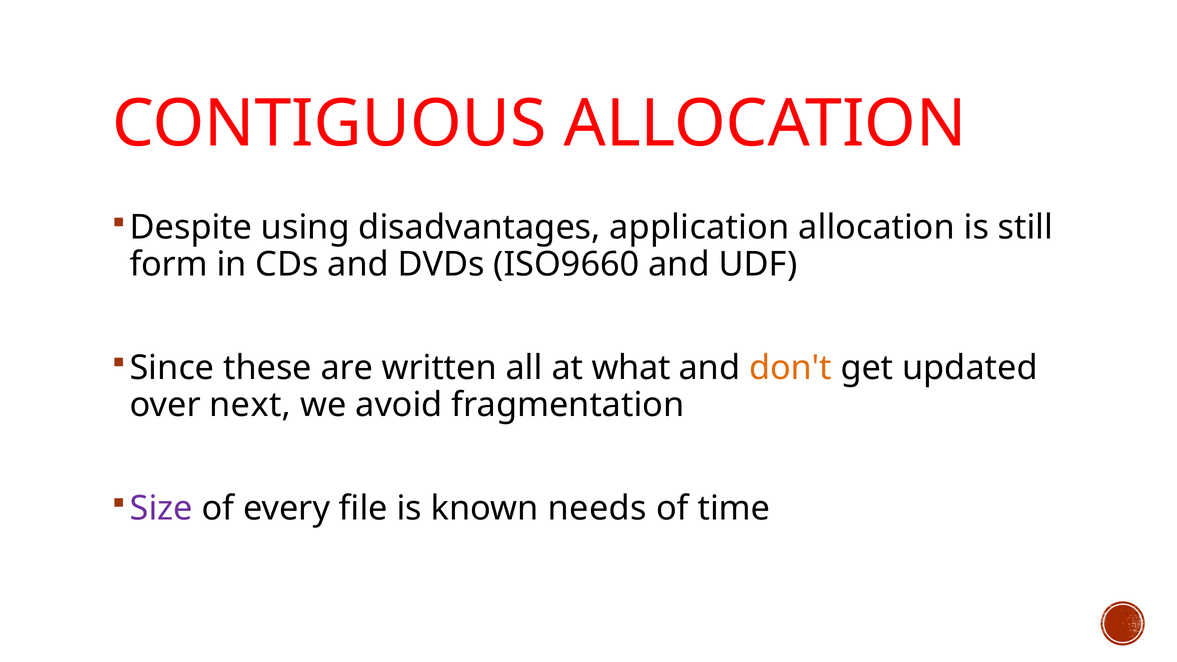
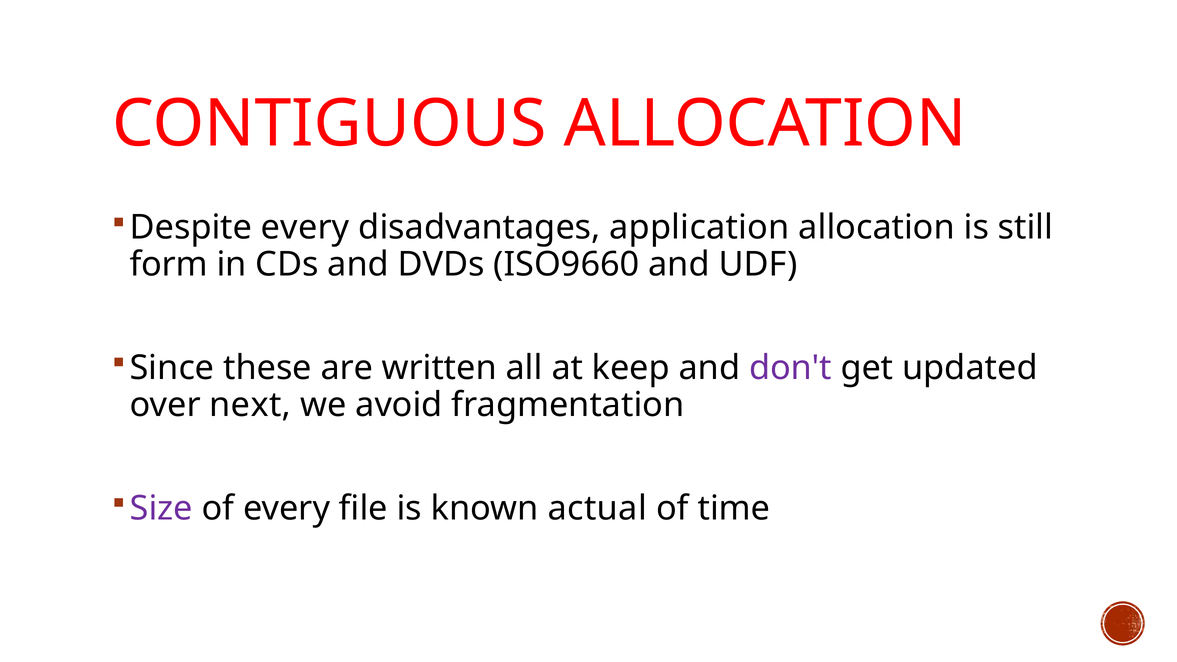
Despite using: using -> every
what: what -> keep
don't colour: orange -> purple
needs: needs -> actual
